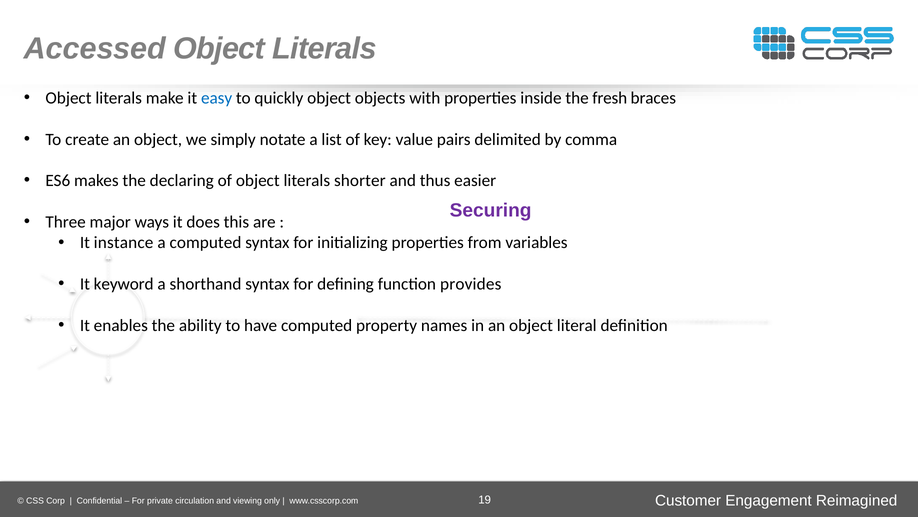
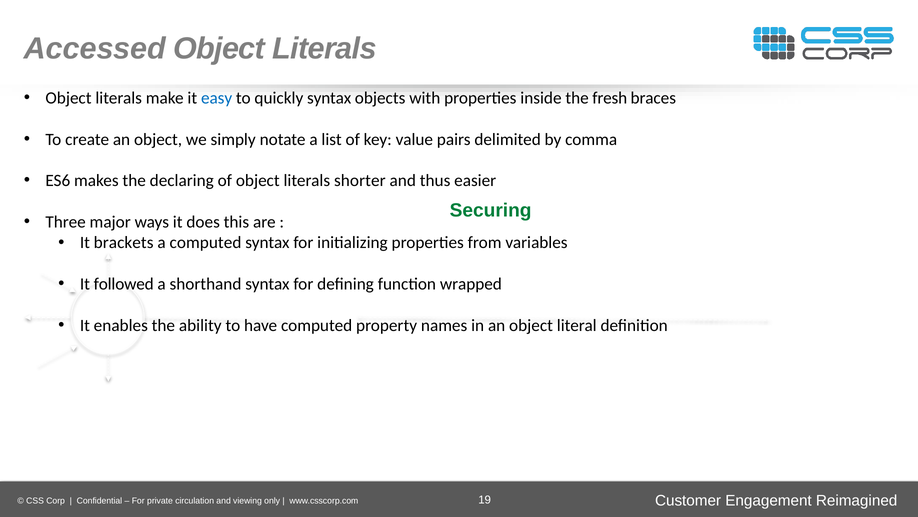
quickly object: object -> syntax
Securing colour: purple -> green
instance: instance -> brackets
keyword: keyword -> followed
provides: provides -> wrapped
